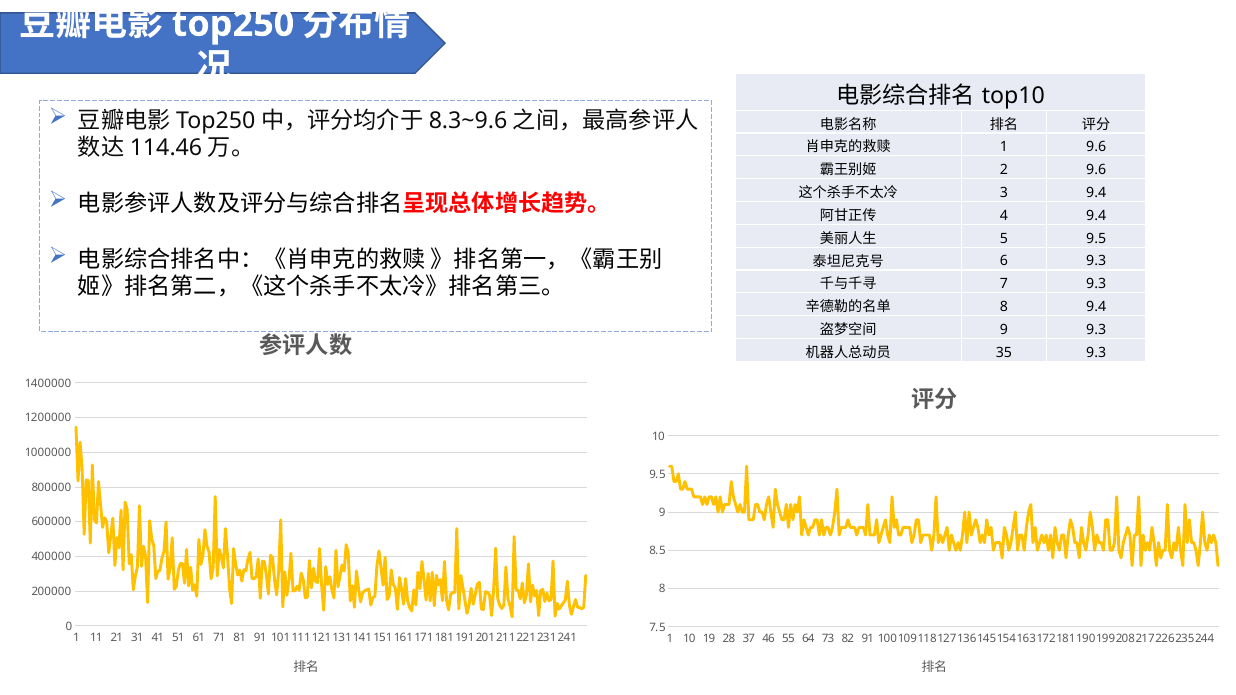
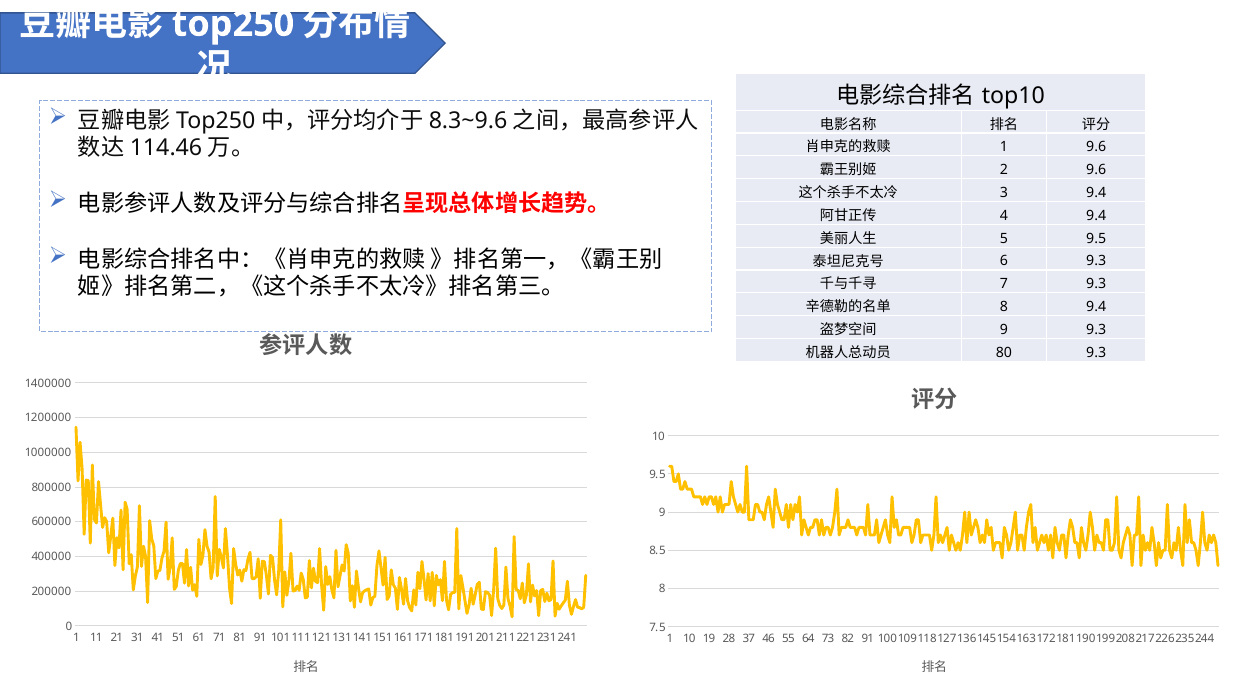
35: 35 -> 80
